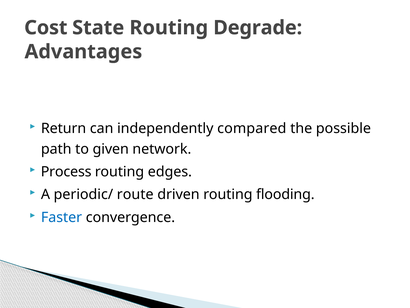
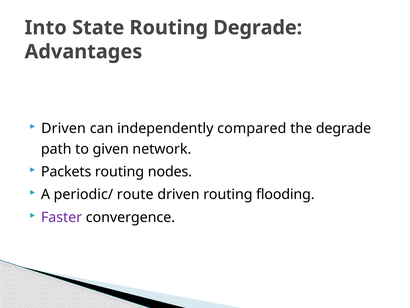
Cost: Cost -> Into
Return at (64, 128): Return -> Driven
the possible: possible -> degrade
Process: Process -> Packets
edges: edges -> nodes
Faster colour: blue -> purple
